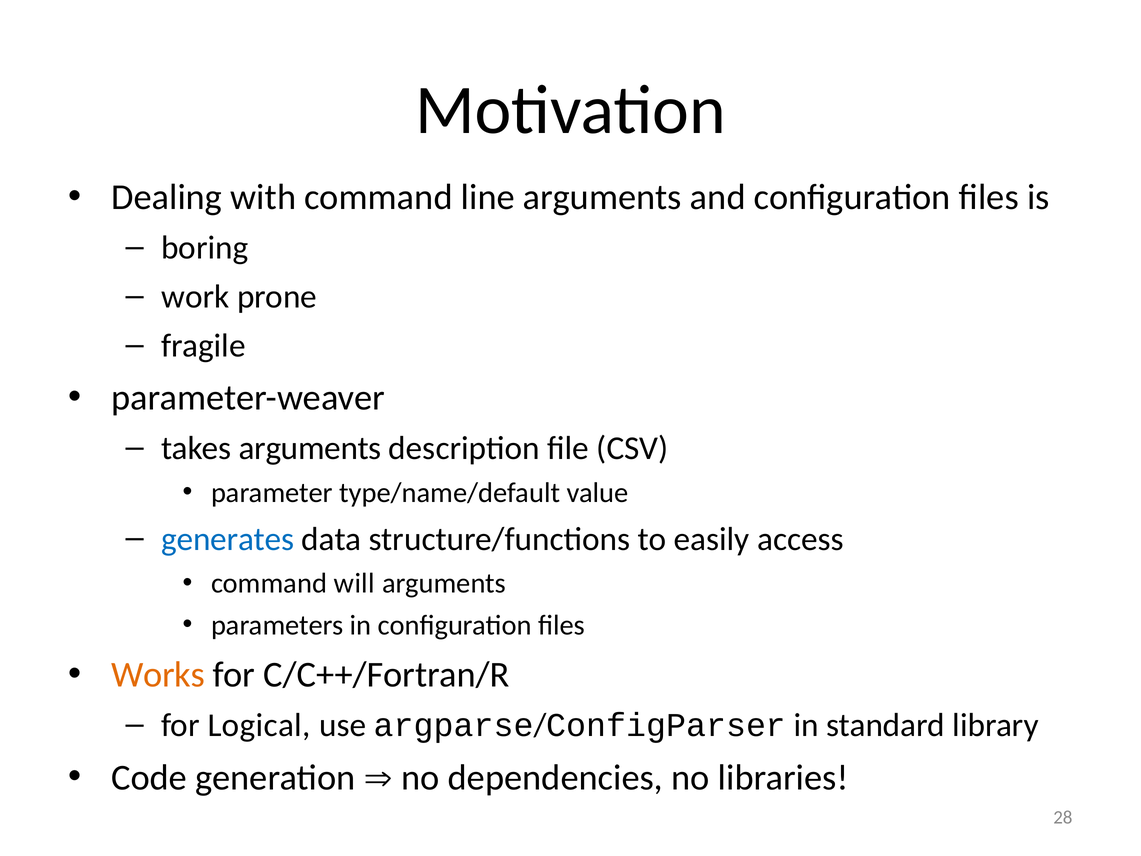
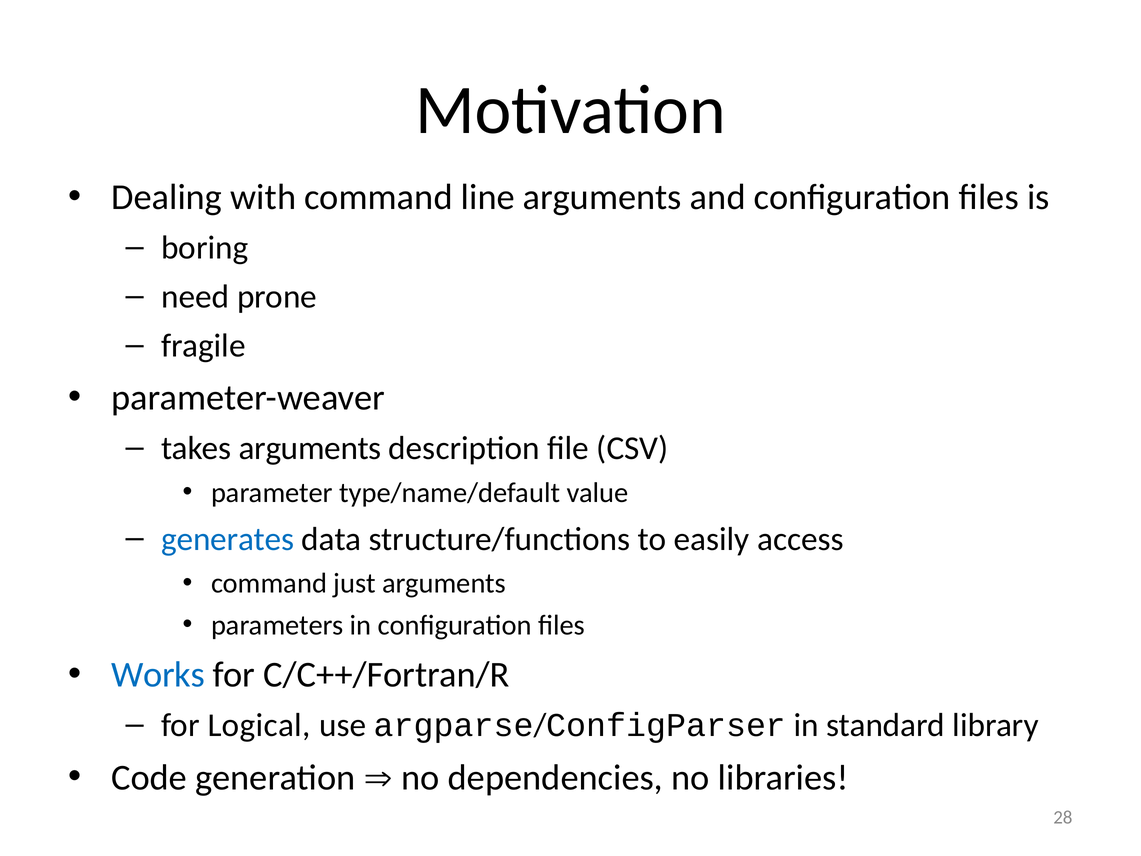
work: work -> need
will: will -> just
Works colour: orange -> blue
